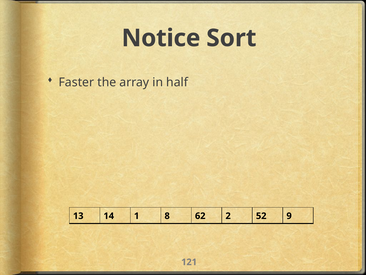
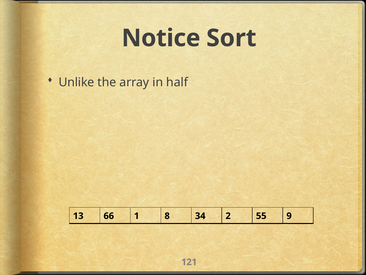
Faster: Faster -> Unlike
14: 14 -> 66
62: 62 -> 34
52: 52 -> 55
